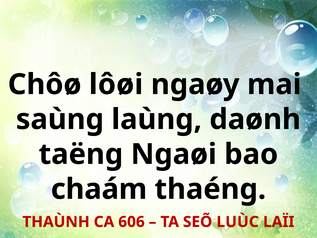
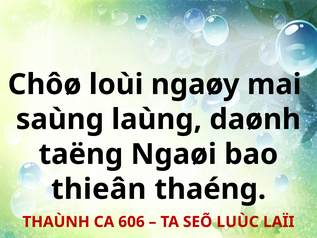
lôøi: lôøi -> loùi
chaám: chaám -> thieân
